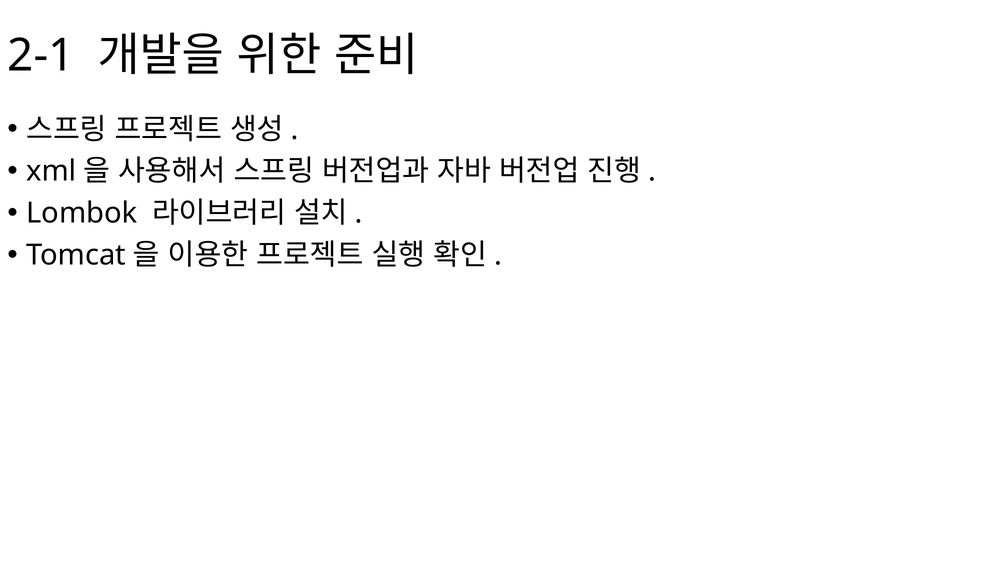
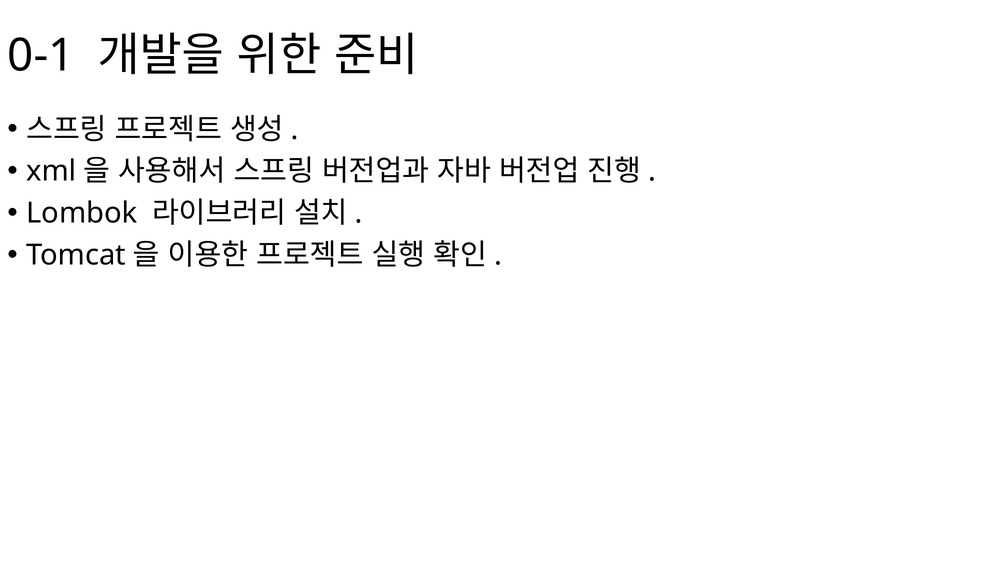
2-1: 2-1 -> 0-1
